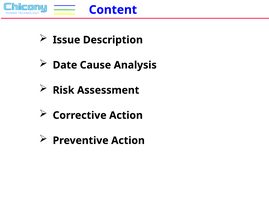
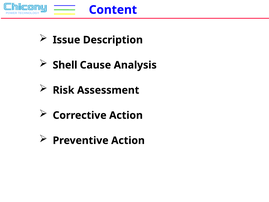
Date: Date -> Shell
